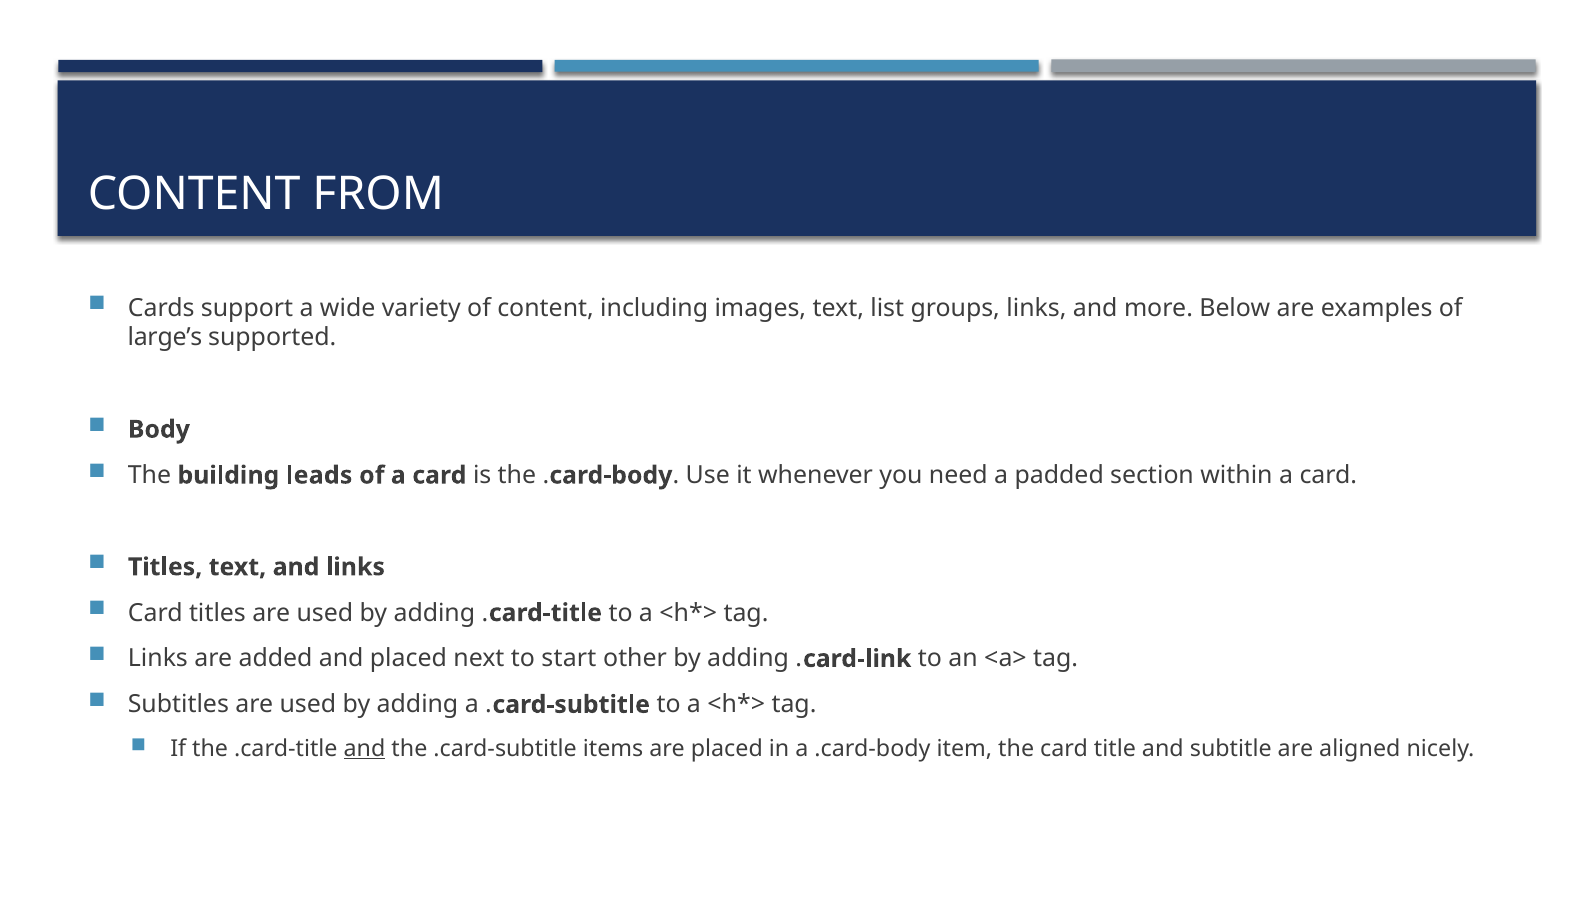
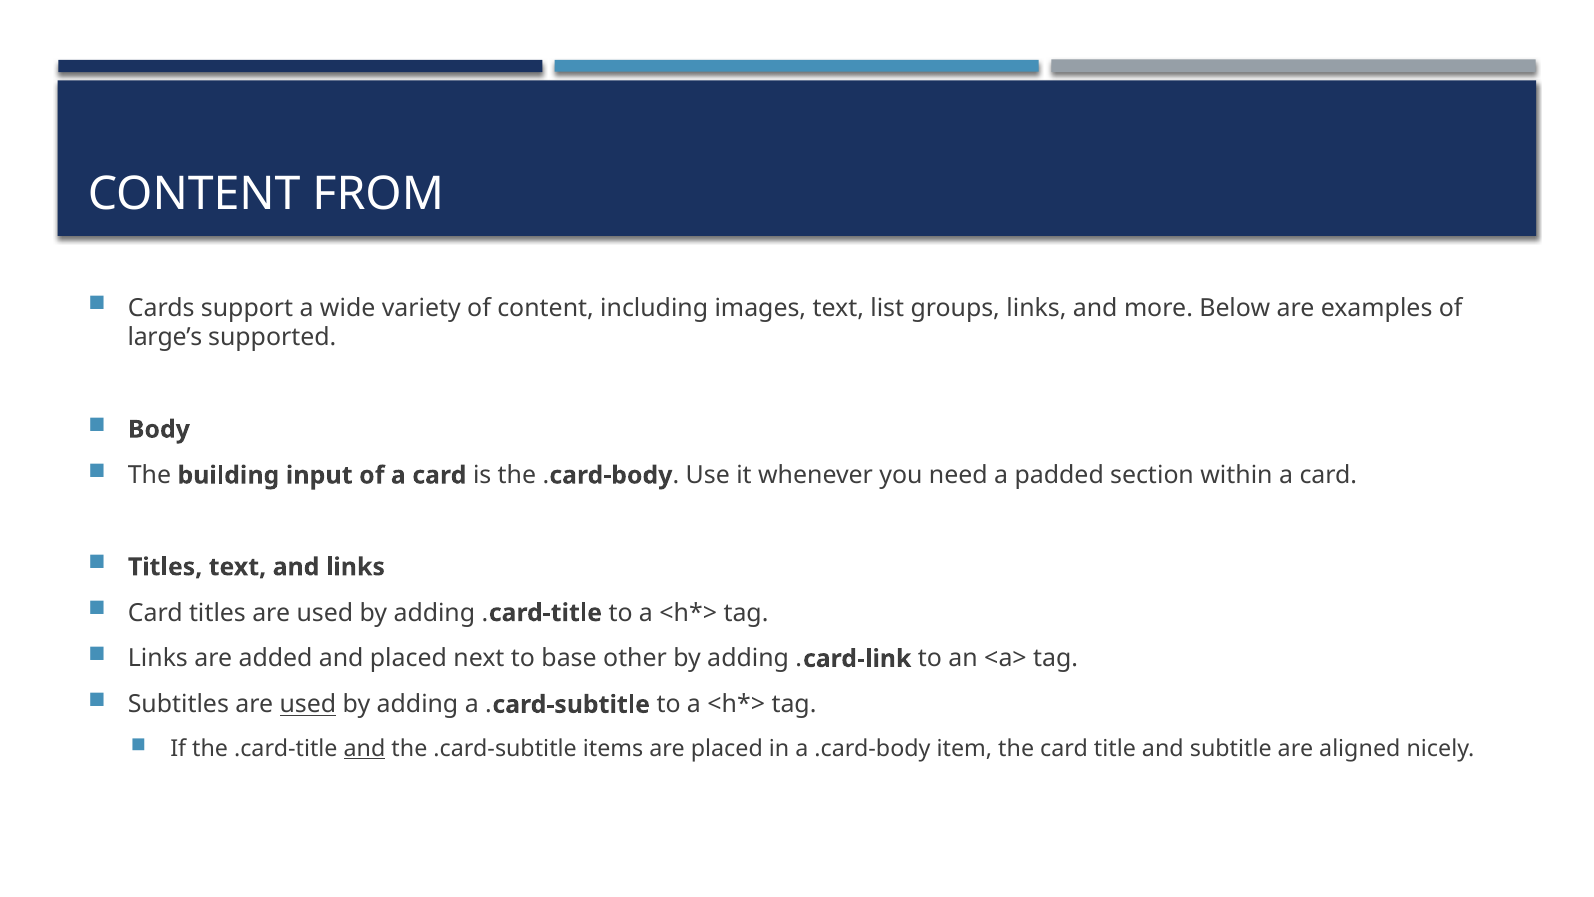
leads: leads -> input
start: start -> base
used at (308, 704) underline: none -> present
